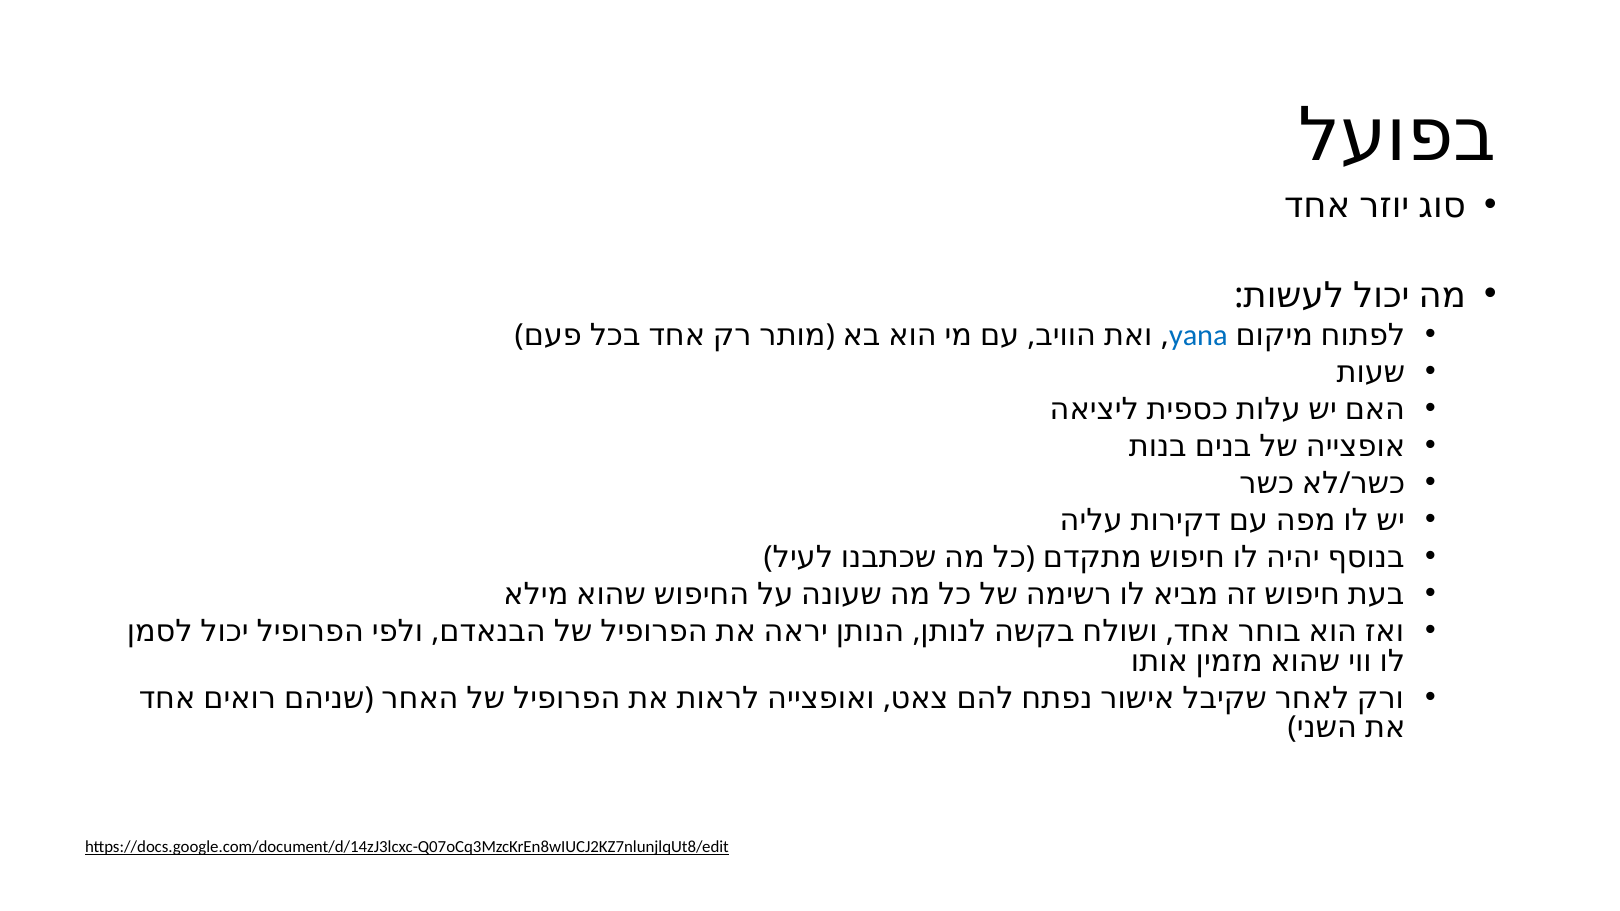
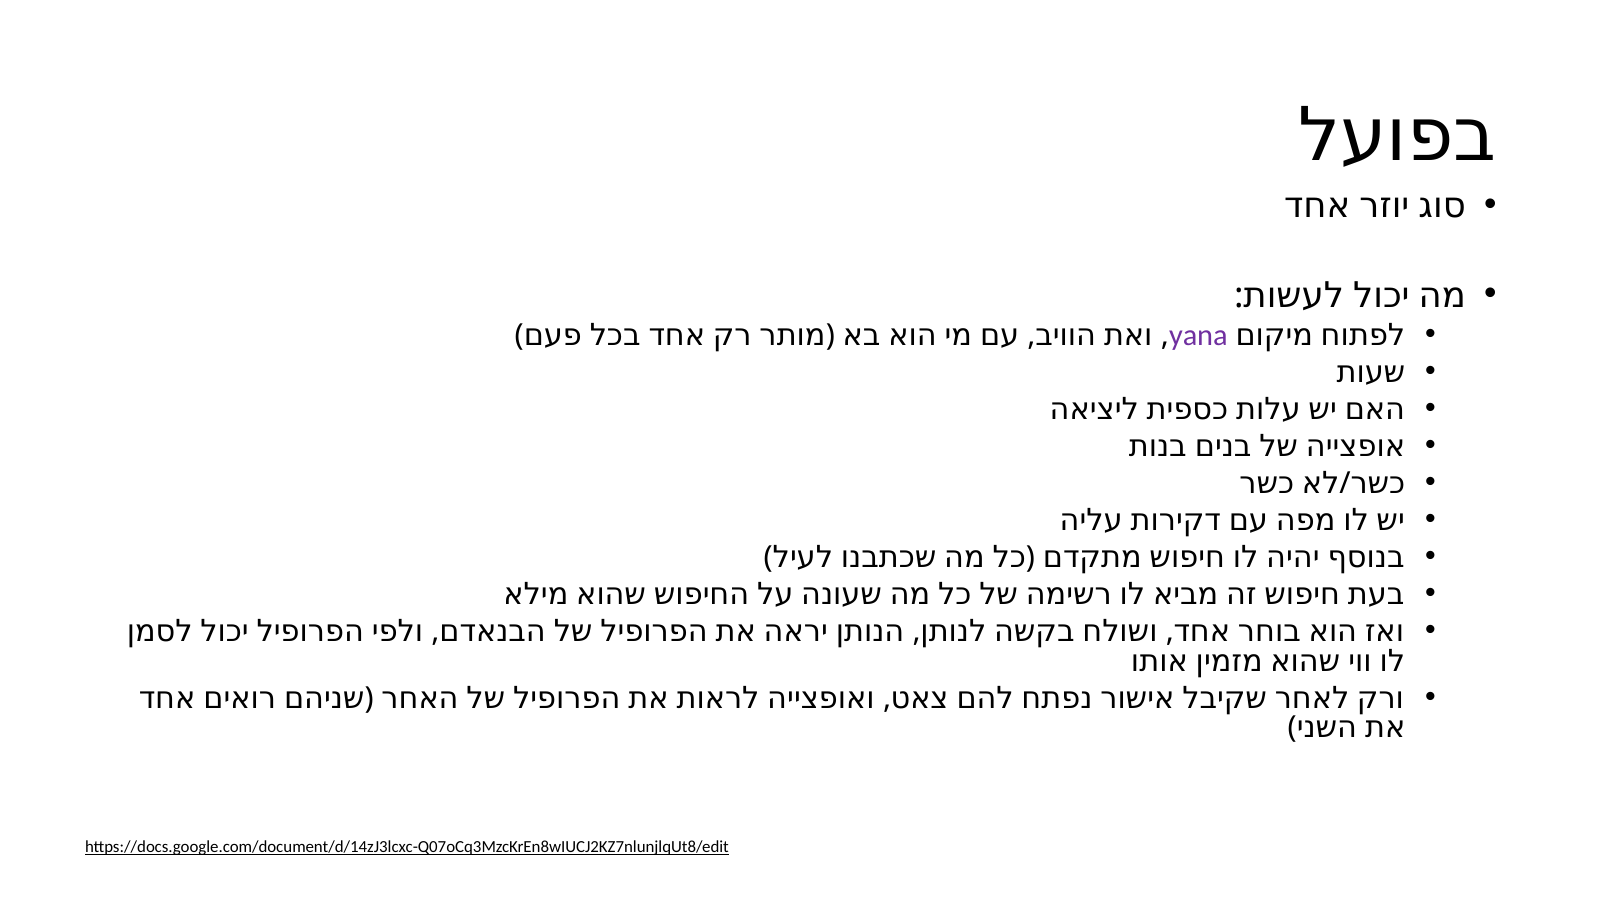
yana colour: blue -> purple
